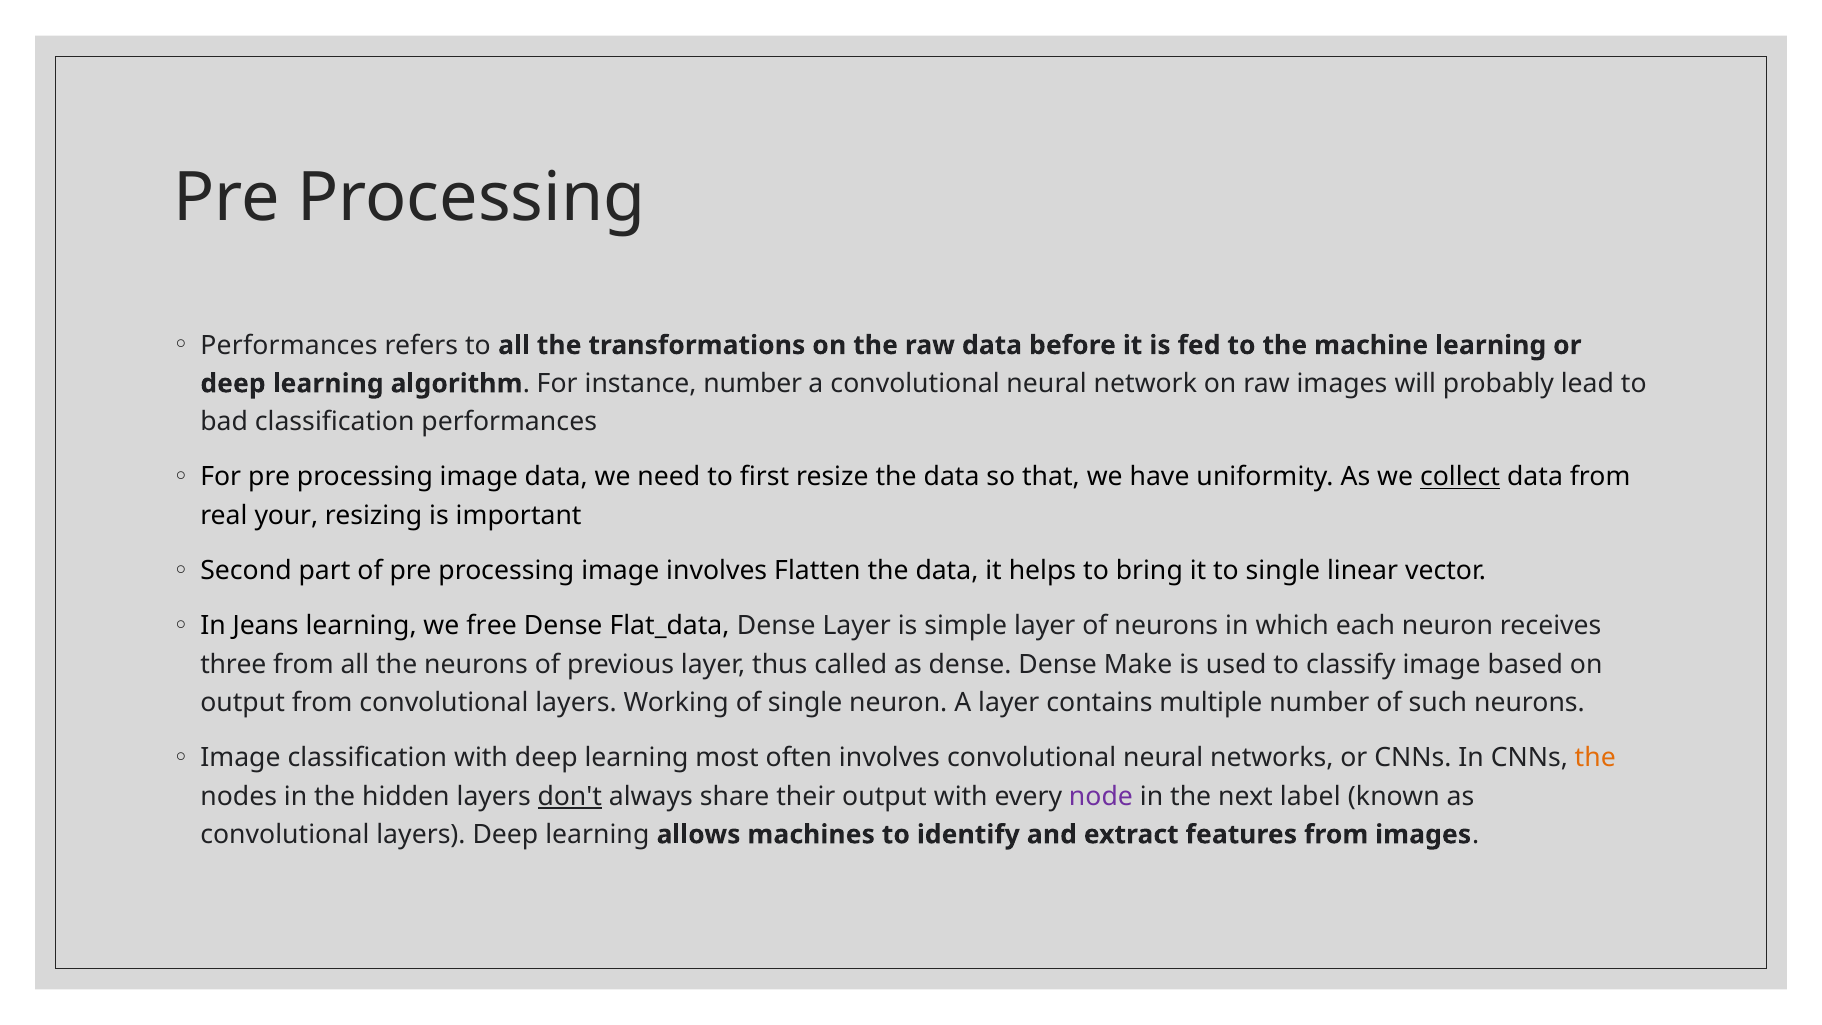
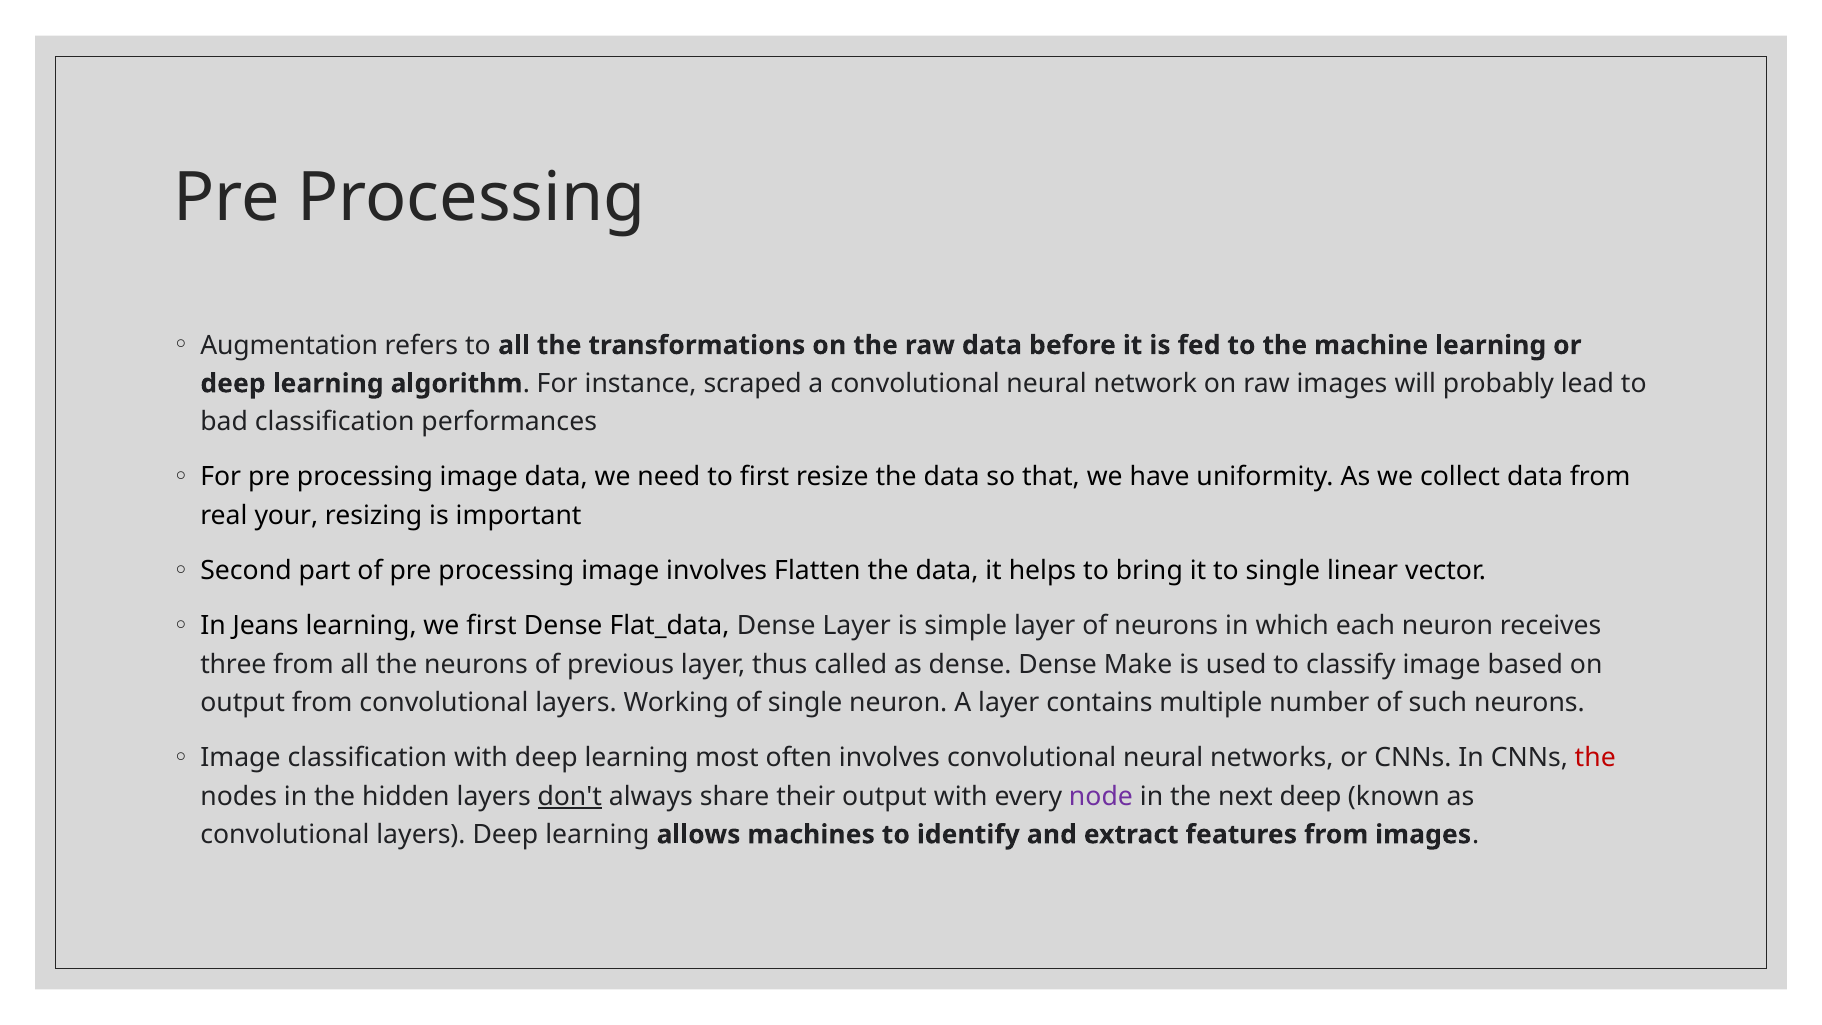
Performances at (289, 345): Performances -> Augmentation
instance number: number -> scraped
collect underline: present -> none
we free: free -> first
the at (1595, 758) colour: orange -> red
next label: label -> deep
